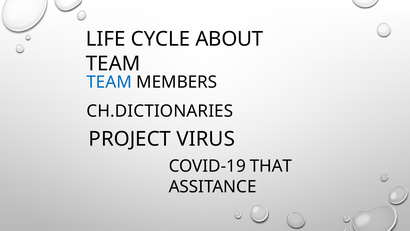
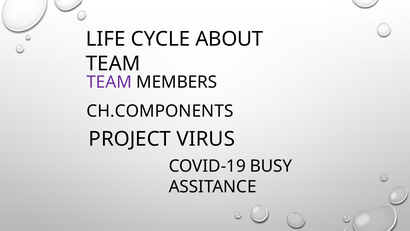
TEAM at (109, 82) colour: blue -> purple
CH.DICTIONARIES: CH.DICTIONARIES -> CH.COMPONENTS
THAT: THAT -> BUSY
